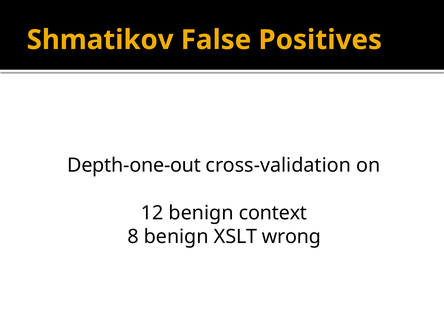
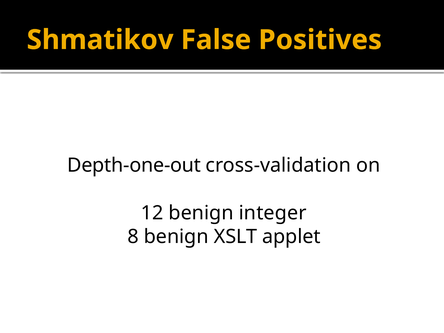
context: context -> integer
wrong: wrong -> applet
